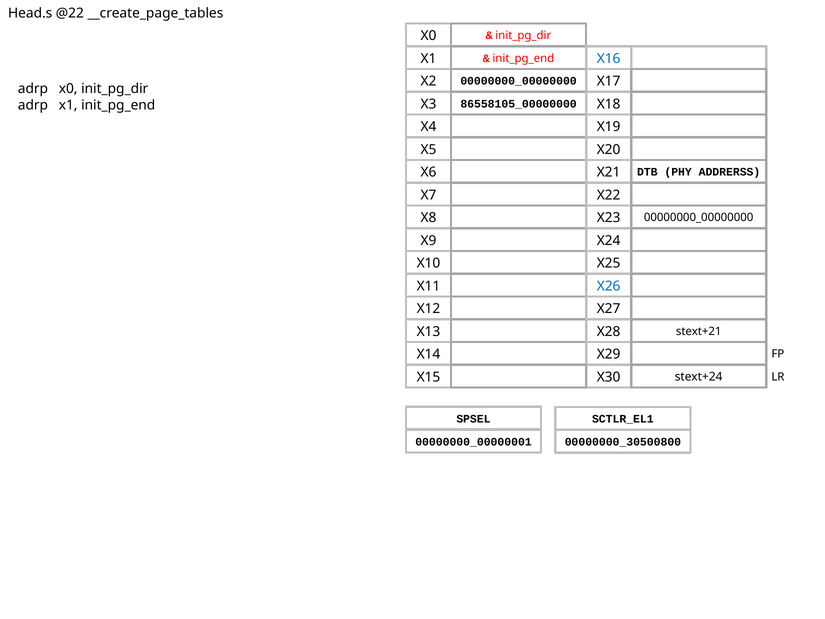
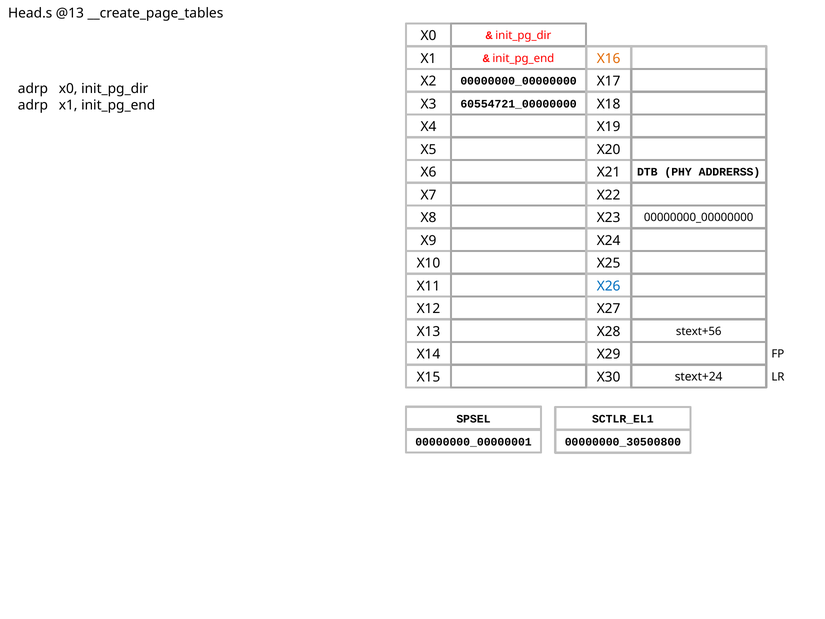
@22: @22 -> @13
X16 colour: blue -> orange
86558105_00000000: 86558105_00000000 -> 60554721_00000000
stext+21: stext+21 -> stext+56
